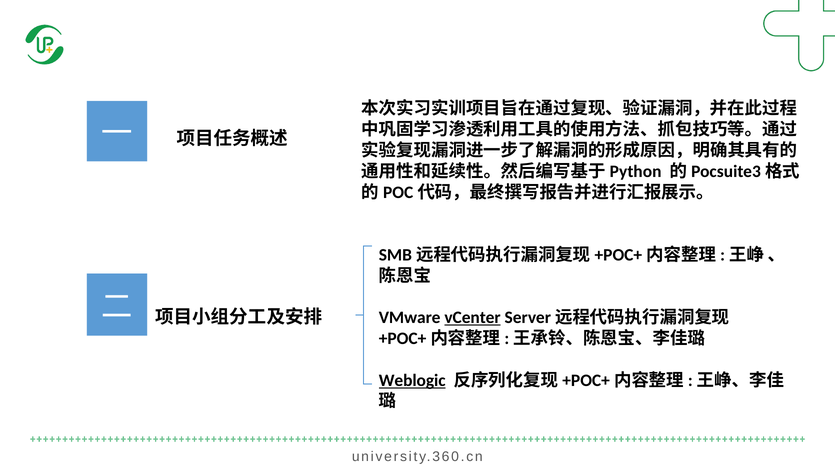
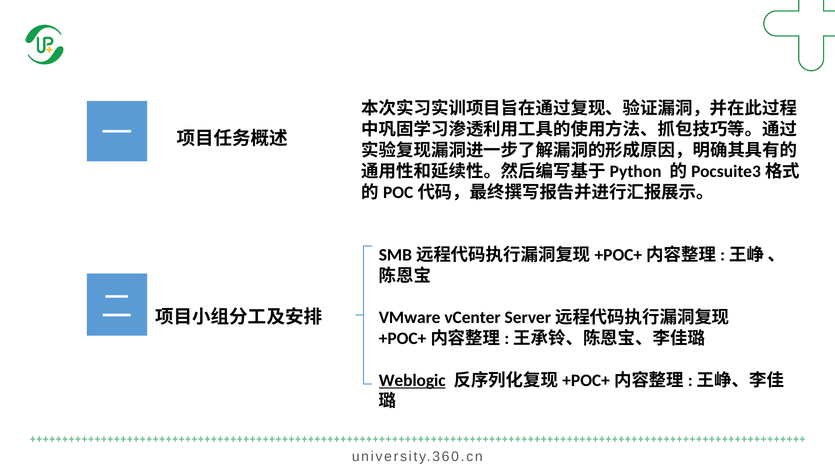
vCenter underline: present -> none
